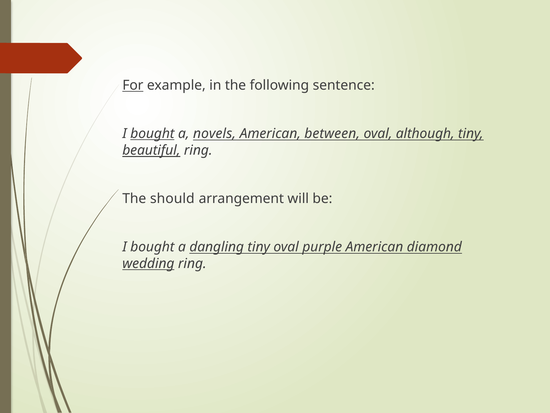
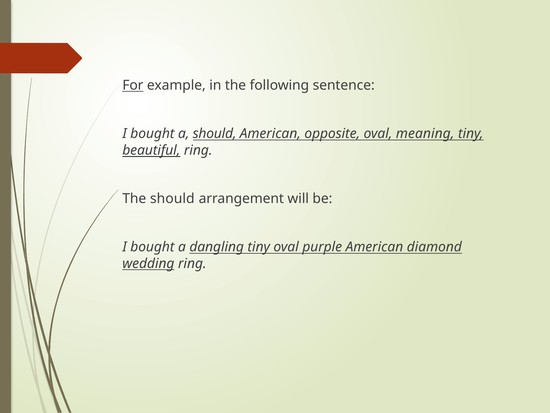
bought at (152, 134) underline: present -> none
a novels: novels -> should
between: between -> opposite
although: although -> meaning
